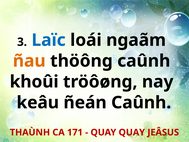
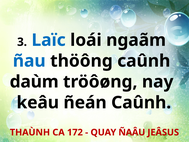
ñau colour: orange -> blue
khoûi: khoûi -> daùm
171: 171 -> 172
QUAY QUAY: QUAY -> ÑAÂU
